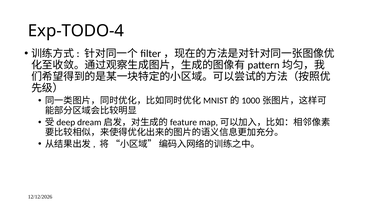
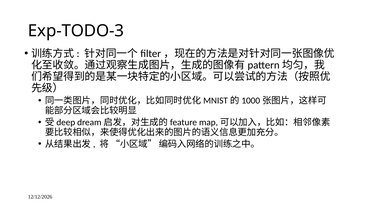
Exp-TODO-4: Exp-TODO-4 -> Exp-TODO-3
